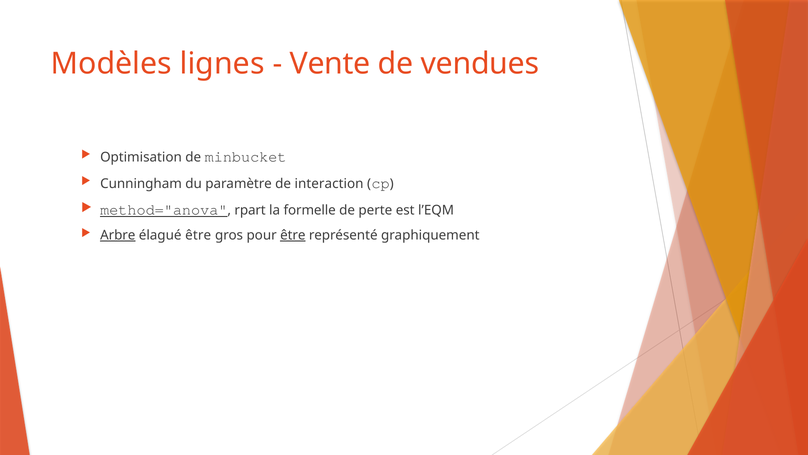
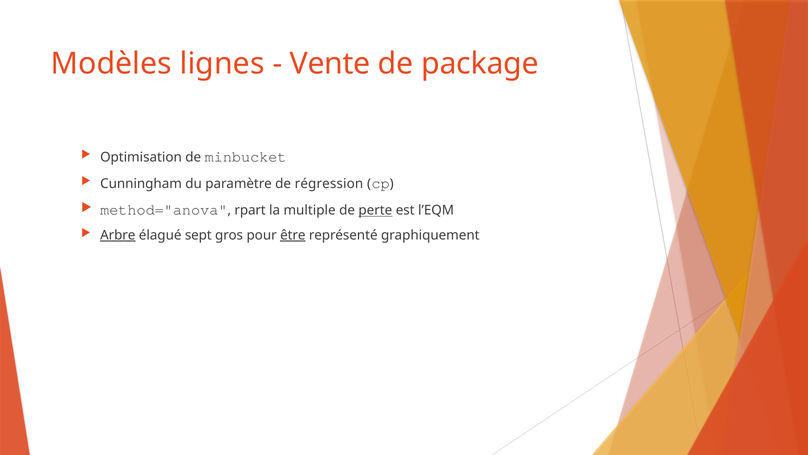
vendues: vendues -> package
interaction: interaction -> régression
method="anova underline: present -> none
formelle: formelle -> multiple
perte underline: none -> present
élagué être: être -> sept
